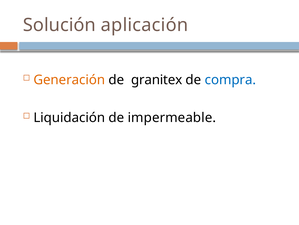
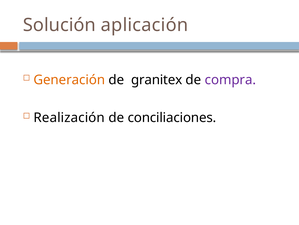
compra colour: blue -> purple
Liquidación: Liquidación -> Realización
impermeable: impermeable -> conciliaciones
